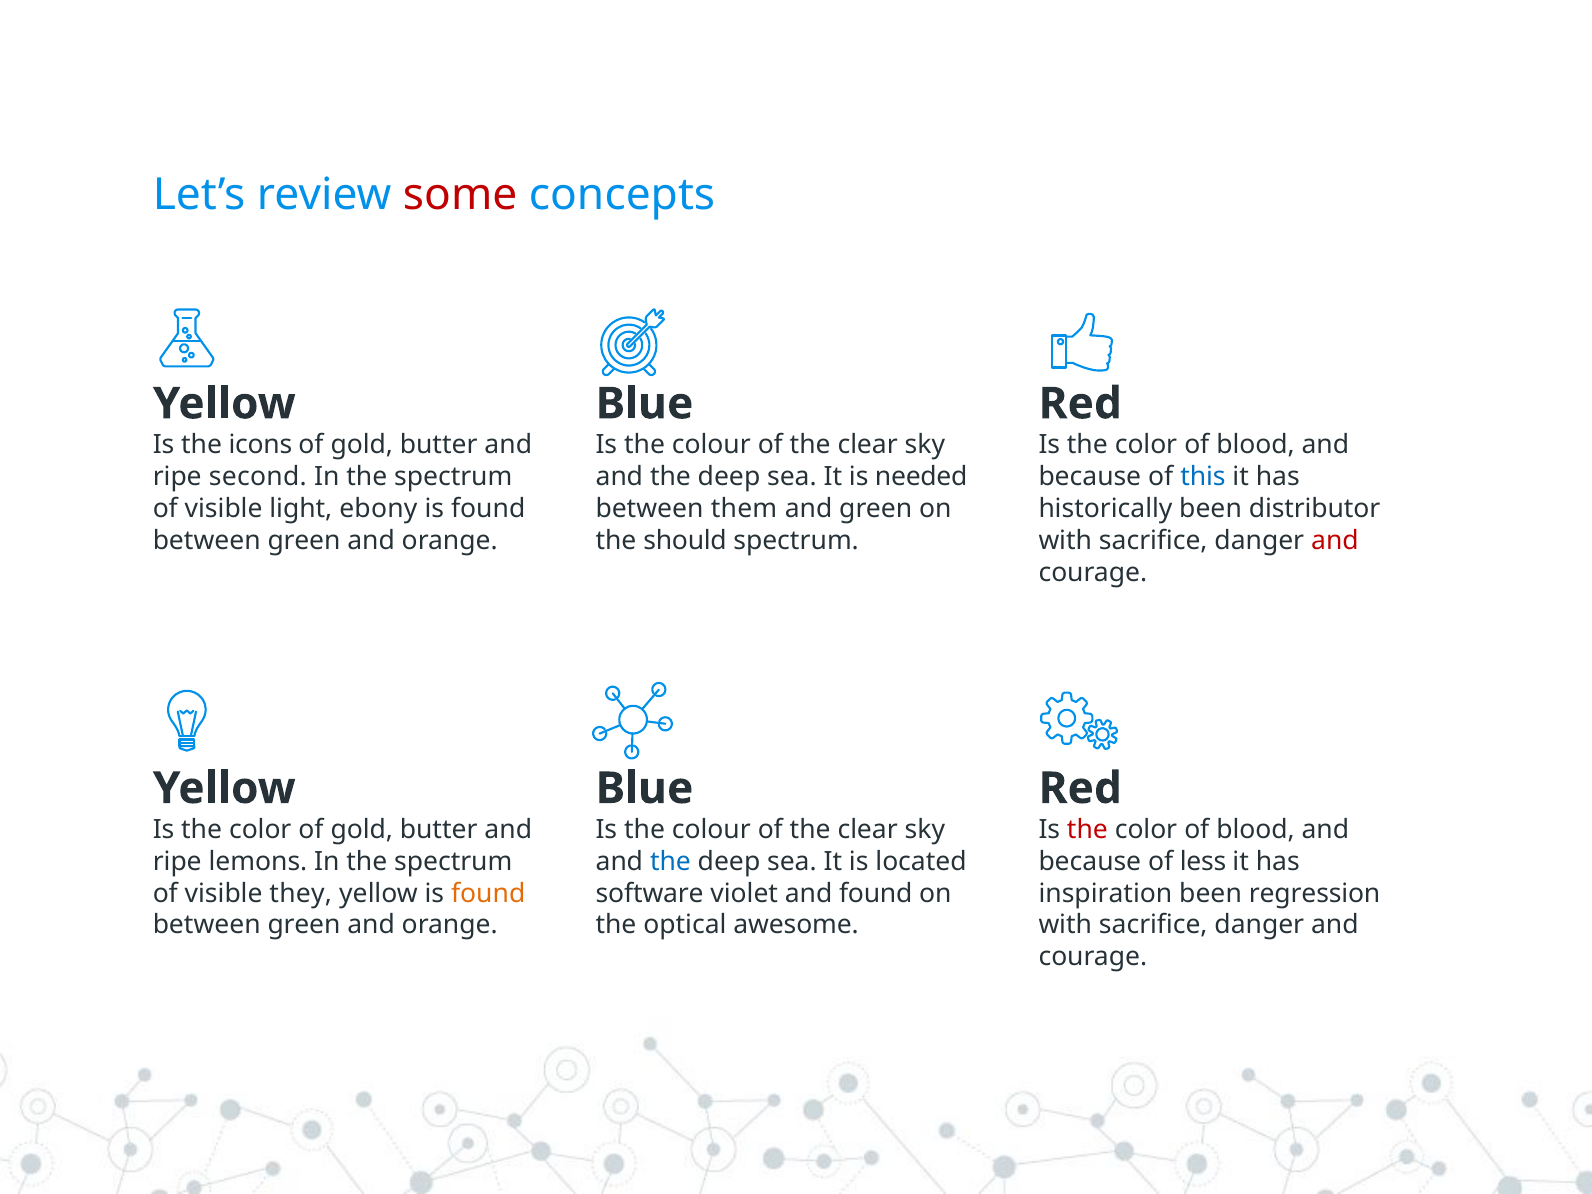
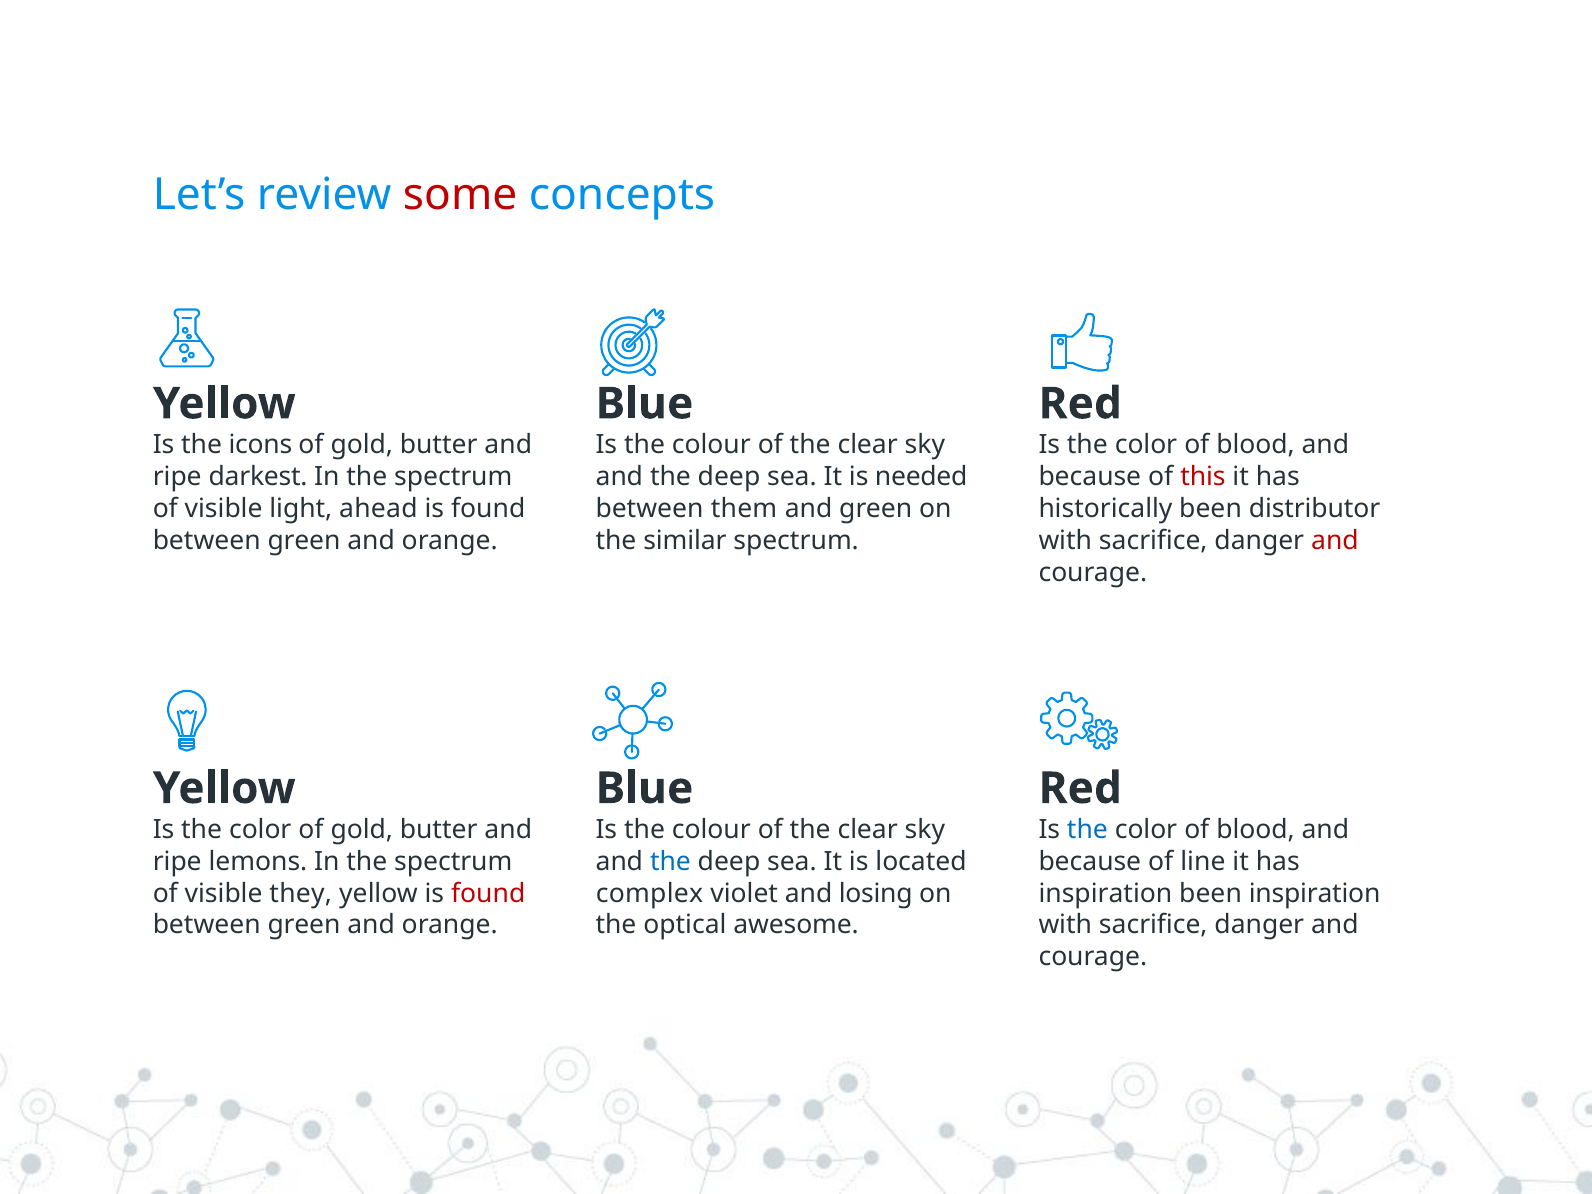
second: second -> darkest
this colour: blue -> red
ebony: ebony -> ahead
should: should -> similar
the at (1087, 830) colour: red -> blue
less: less -> line
found at (488, 893) colour: orange -> red
software: software -> complex
and found: found -> losing
been regression: regression -> inspiration
